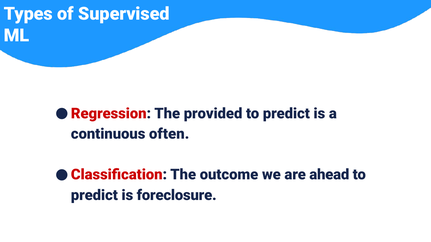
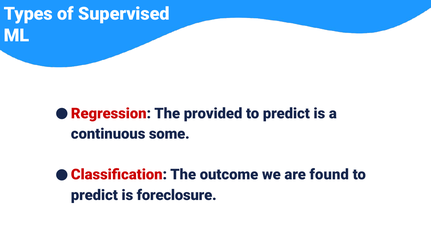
often: often -> some
ahead: ahead -> found
